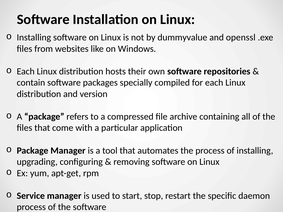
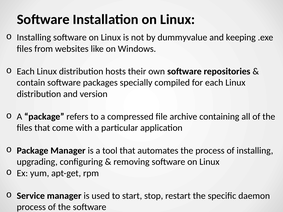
openssl: openssl -> keeping
